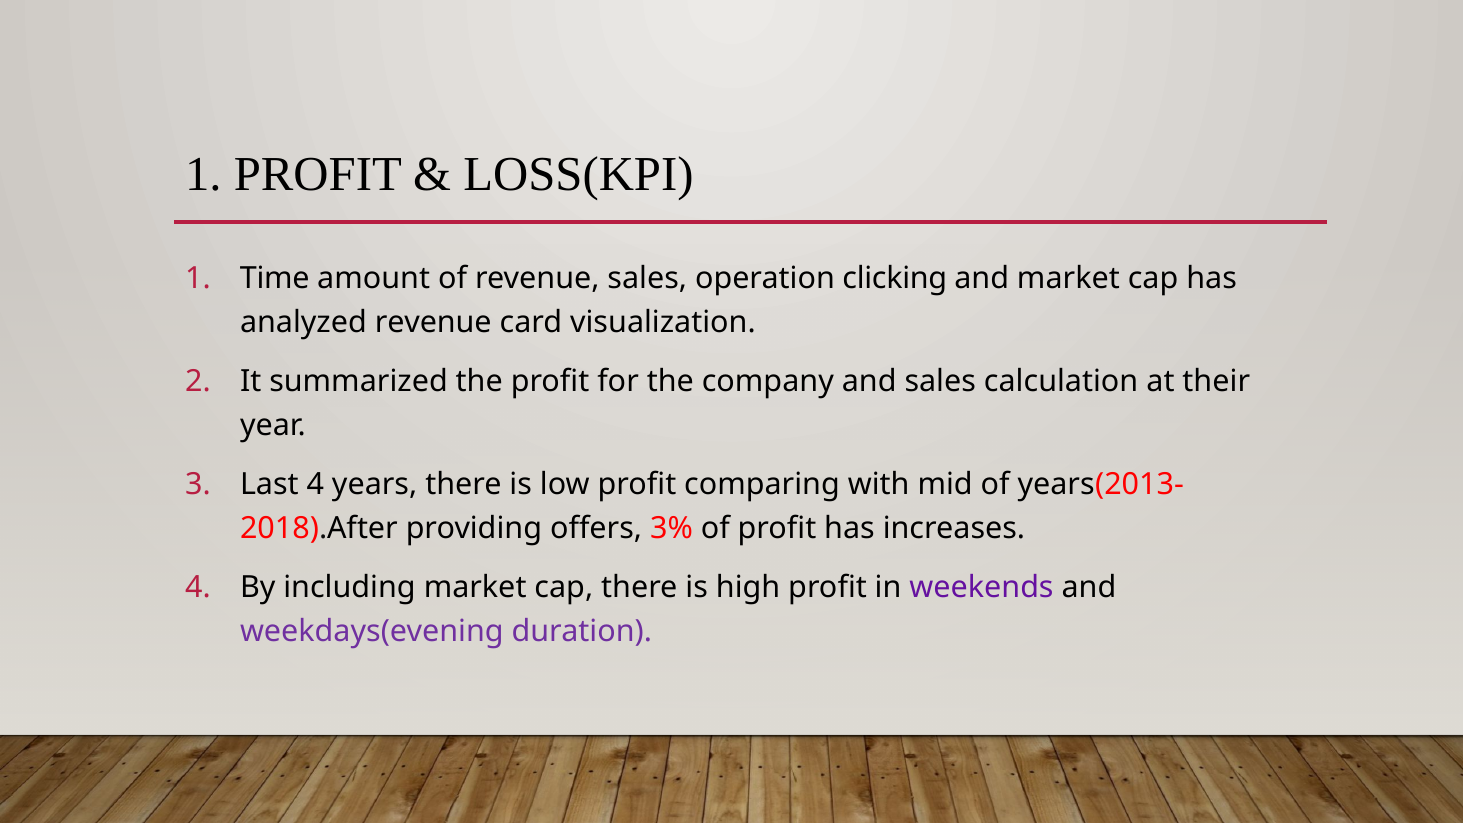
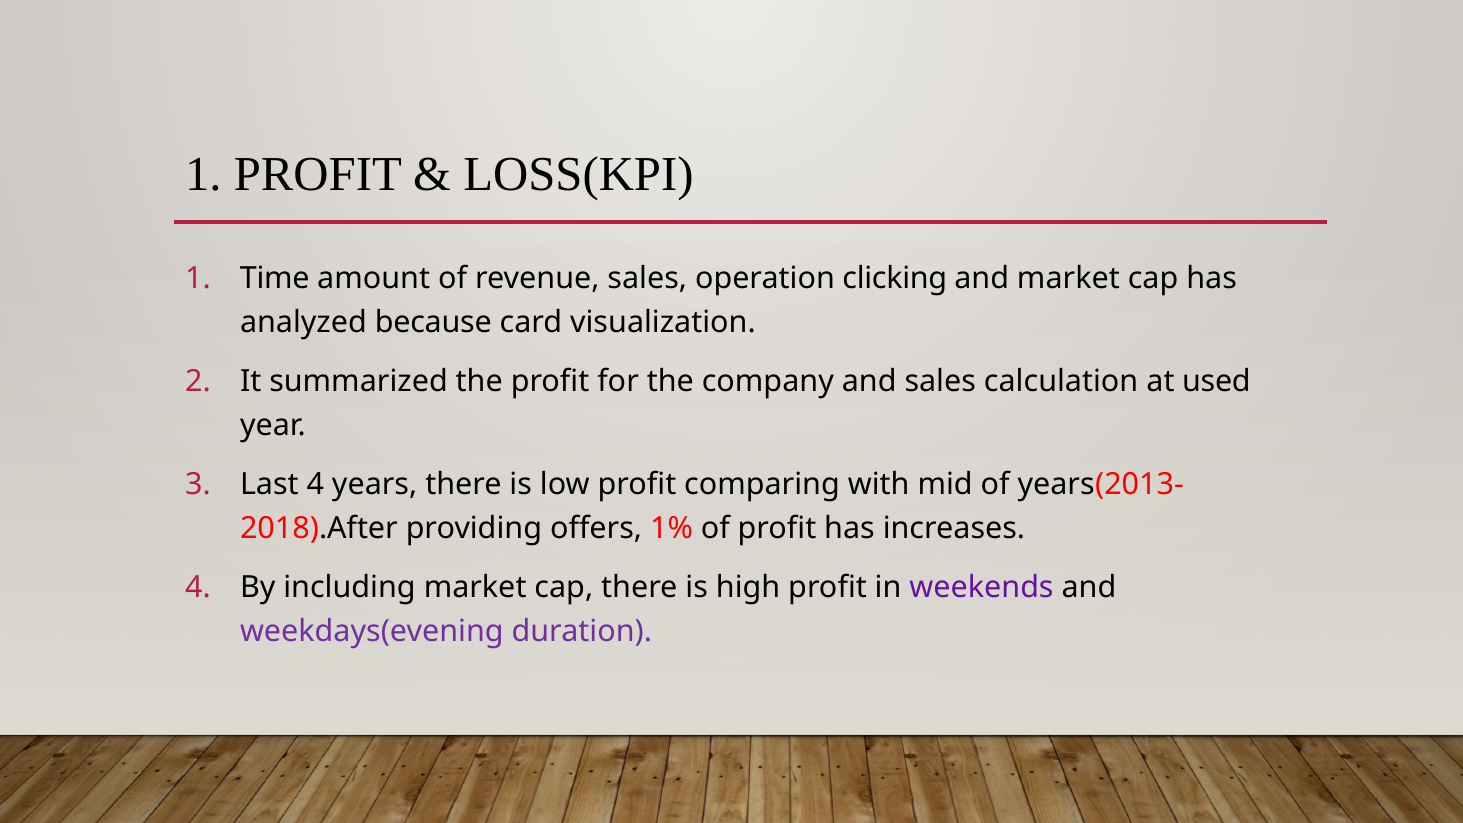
analyzed revenue: revenue -> because
their: their -> used
3%: 3% -> 1%
